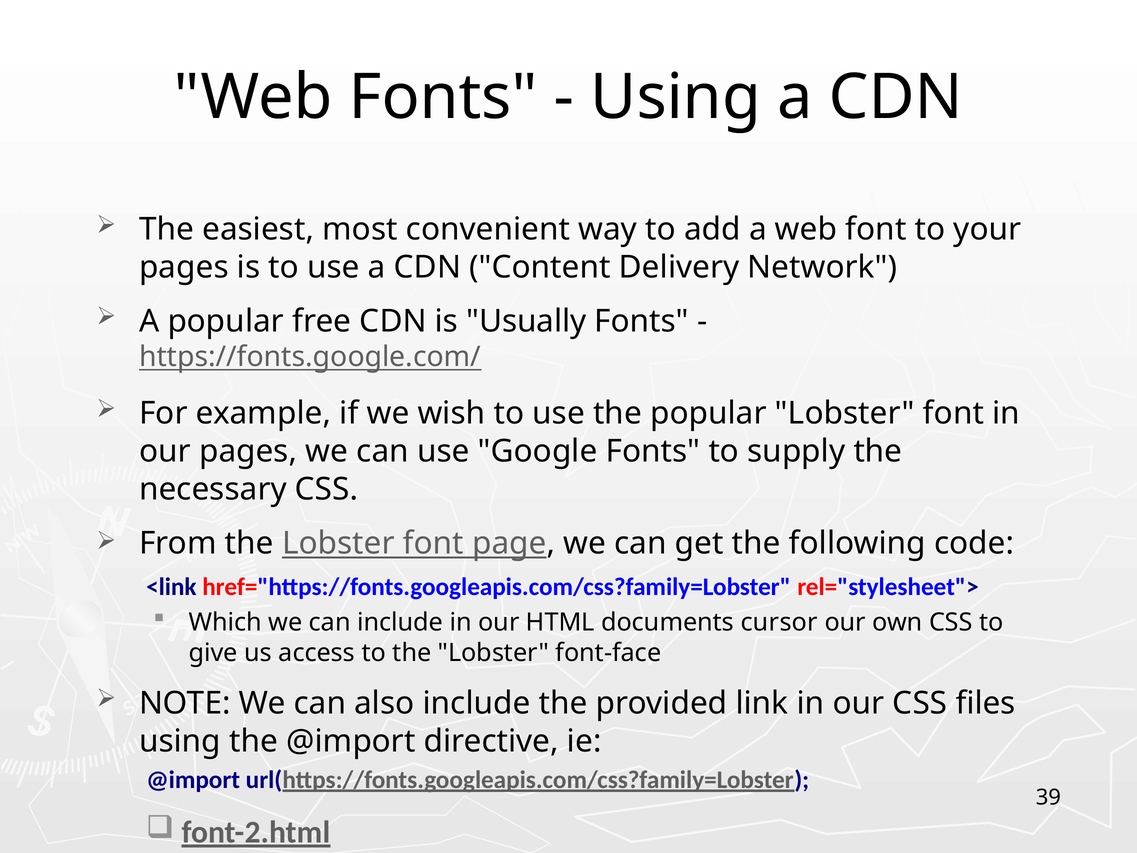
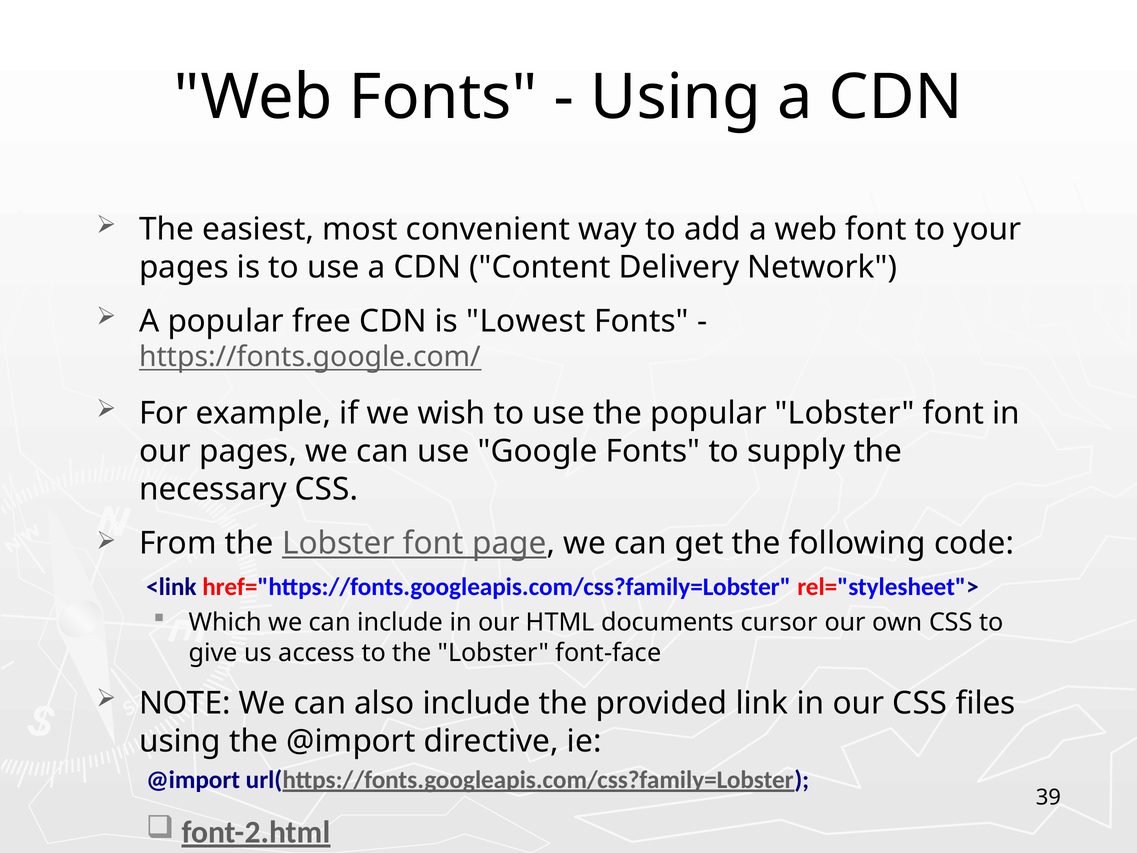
Usually: Usually -> Lowest
